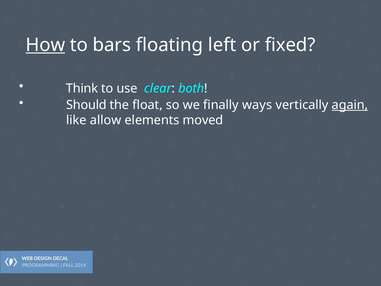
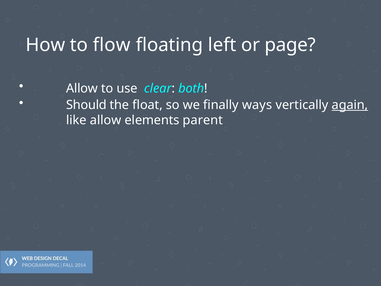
How underline: present -> none
bars: bars -> flow
fixed: fixed -> page
Think at (82, 88): Think -> Allow
moved: moved -> parent
